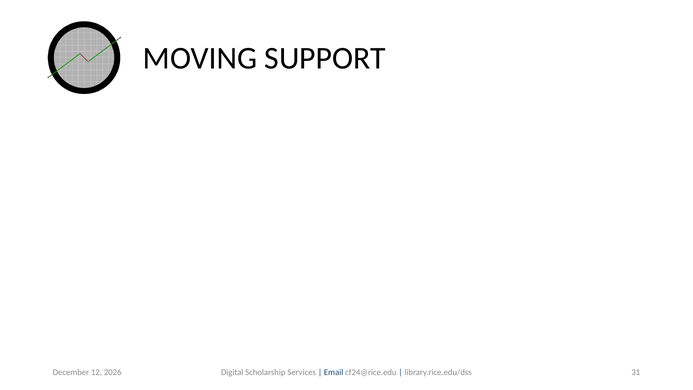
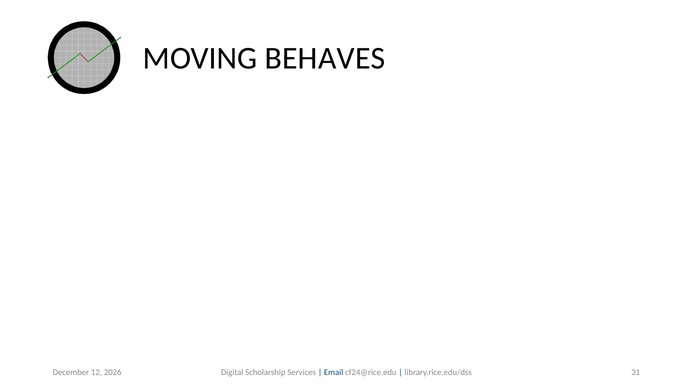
SUPPORT: SUPPORT -> BEHAVES
